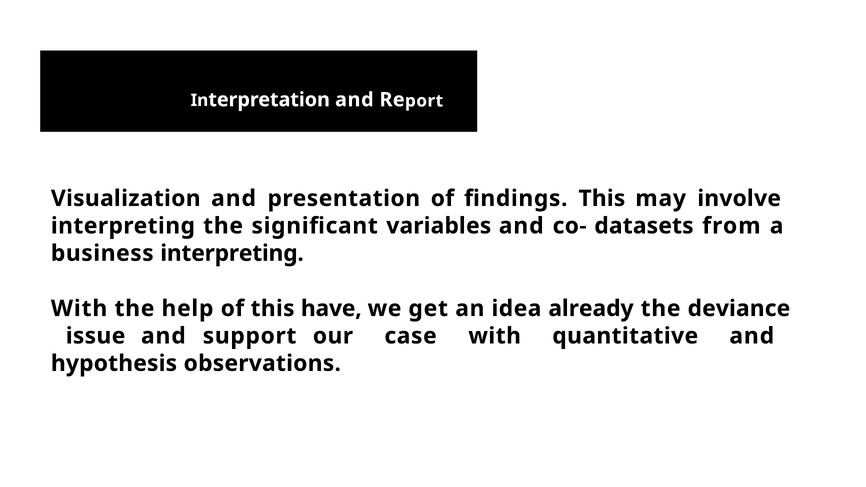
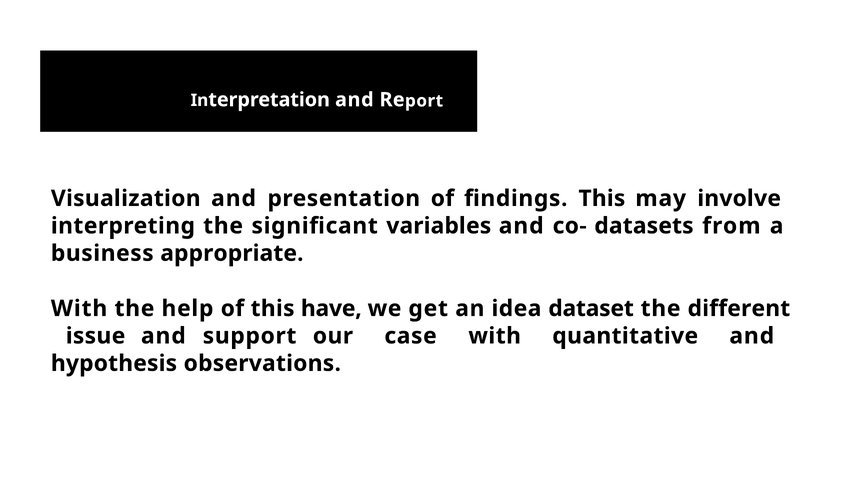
business interpreting: interpreting -> appropriate
already: already -> dataset
deviance: deviance -> different
